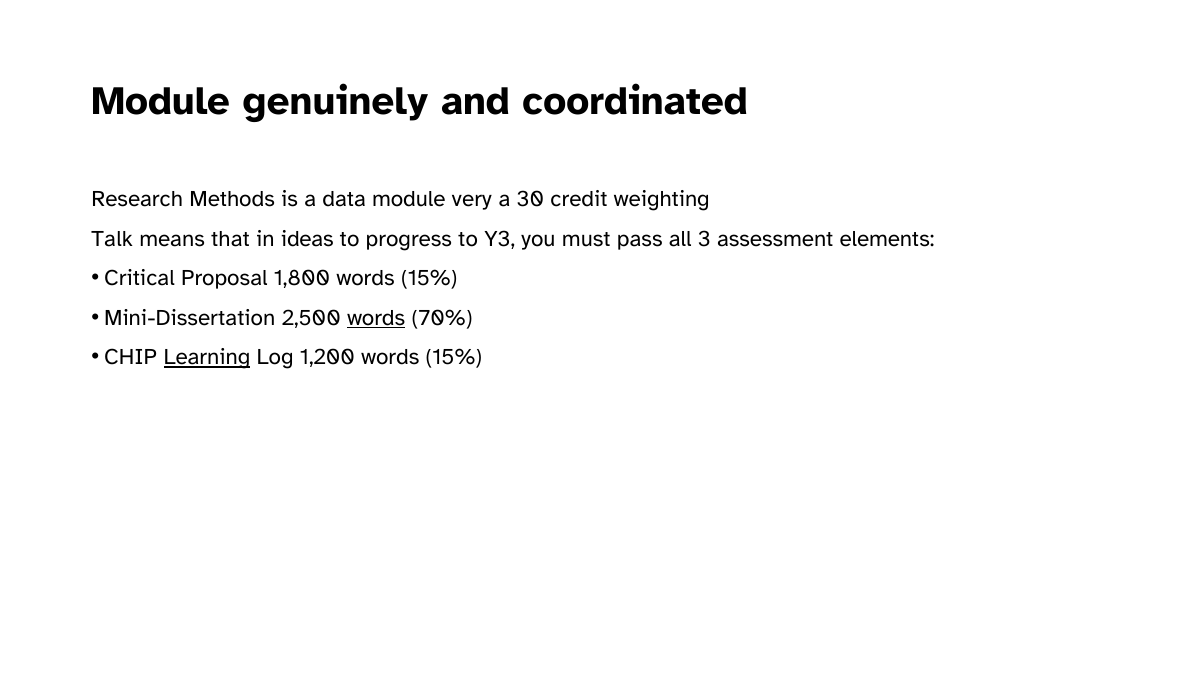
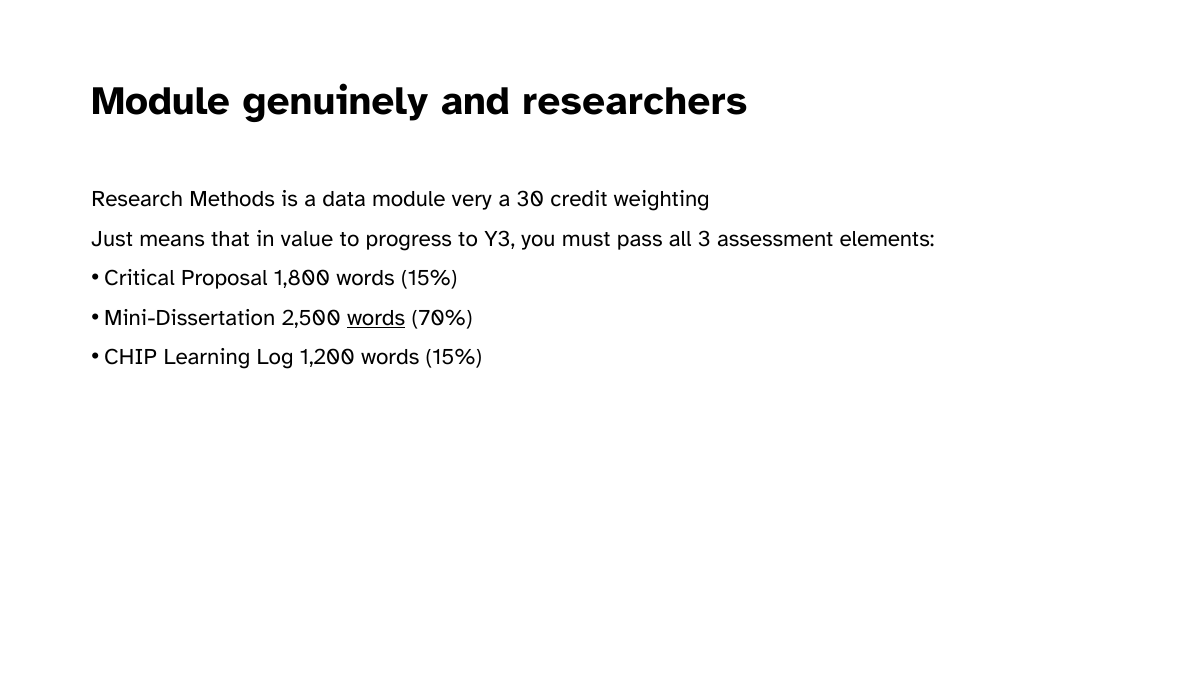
coordinated: coordinated -> researchers
Talk: Talk -> Just
ideas: ideas -> value
Learning underline: present -> none
